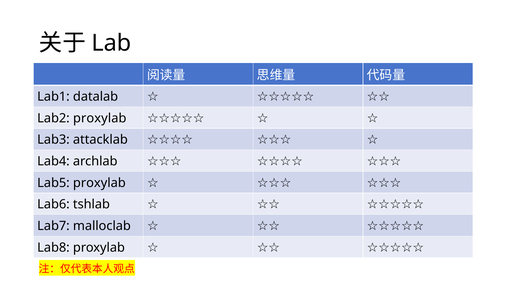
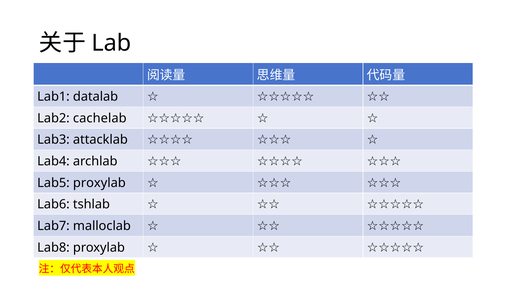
Lab2 proxylab: proxylab -> cachelab
